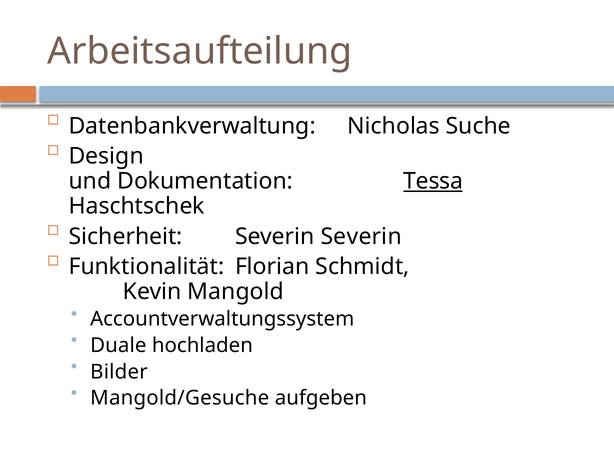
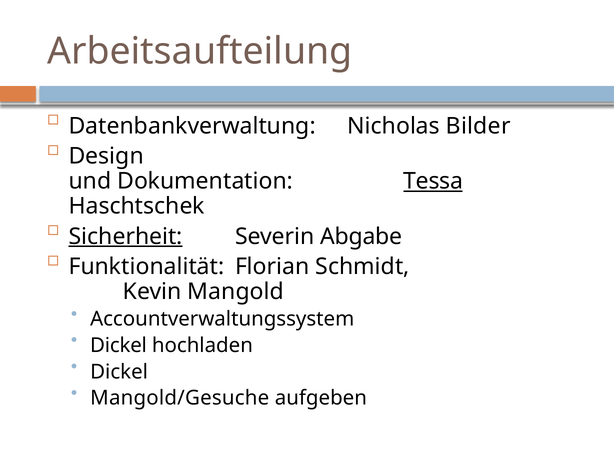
Suche: Suche -> Bilder
Sicherheit underline: none -> present
Severin Severin: Severin -> Abgabe
Duale at (118, 345): Duale -> Dickel
Bilder at (119, 371): Bilder -> Dickel
